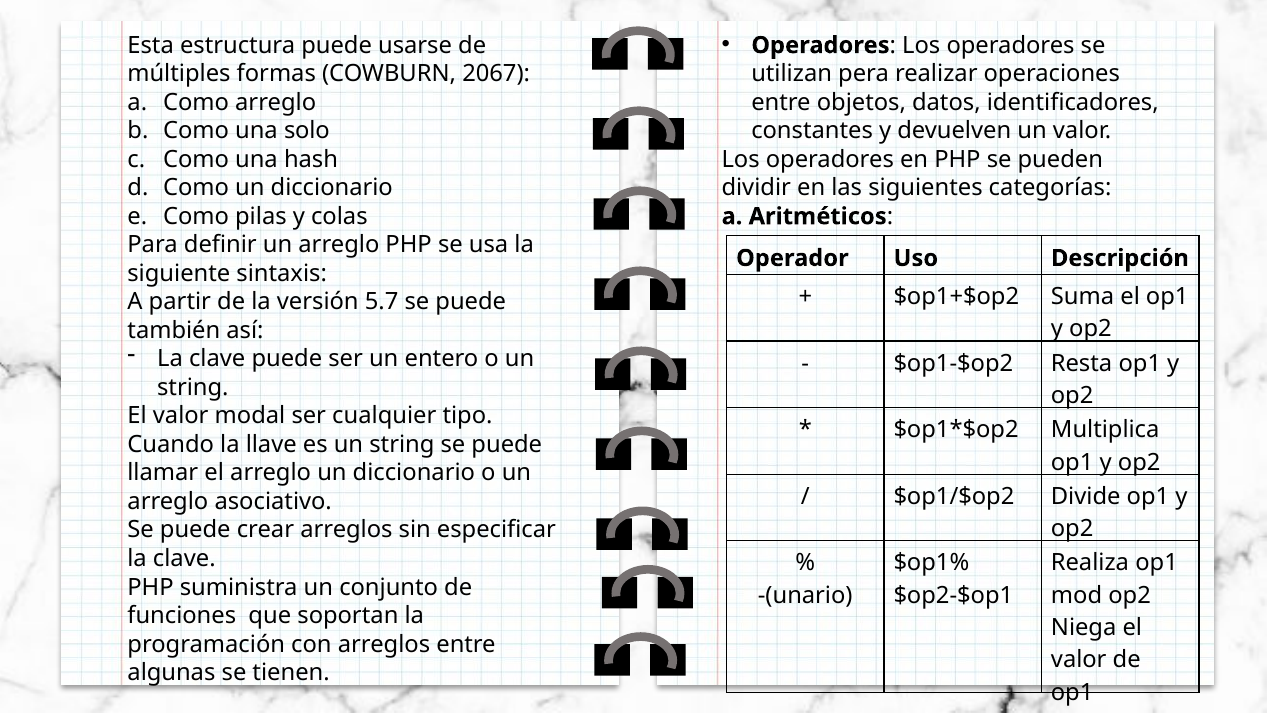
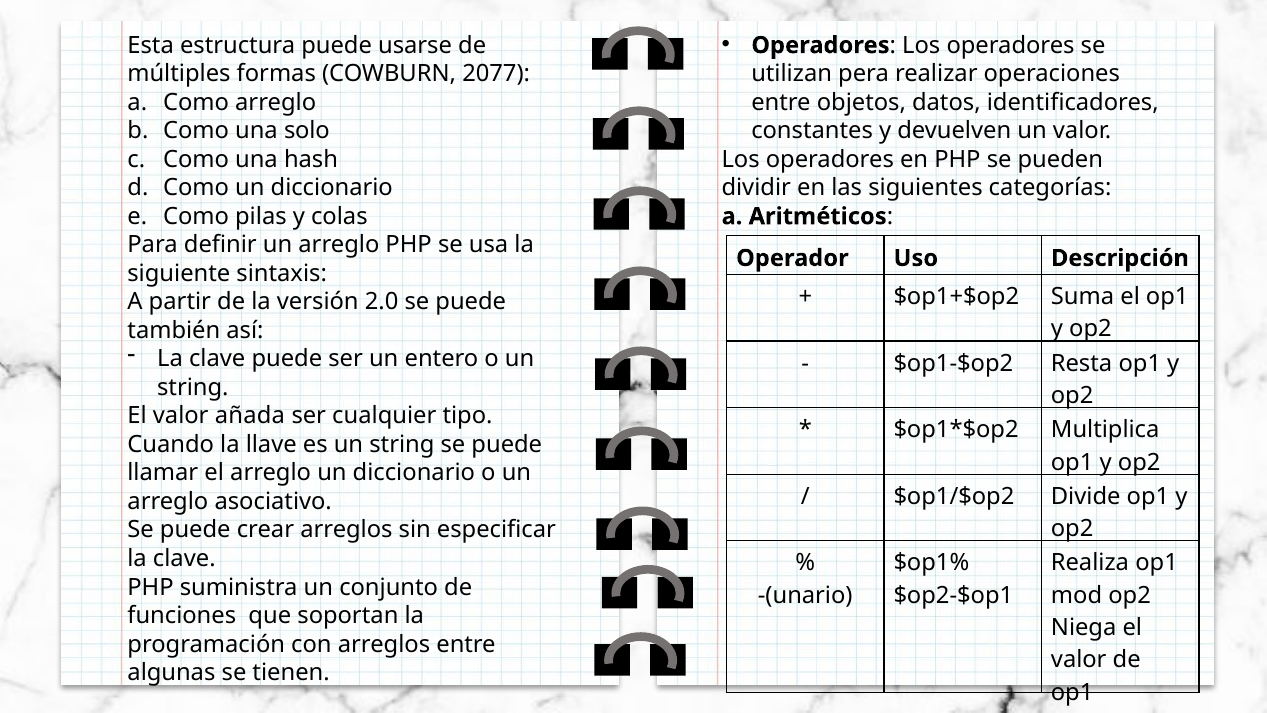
2067: 2067 -> 2077
5.7: 5.7 -> 2.0
modal: modal -> añada
